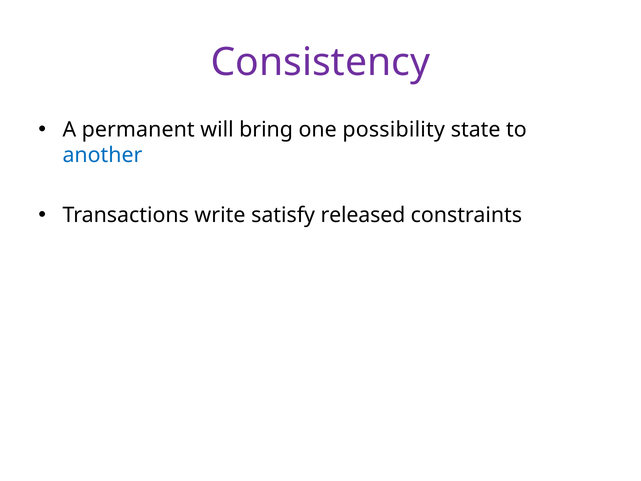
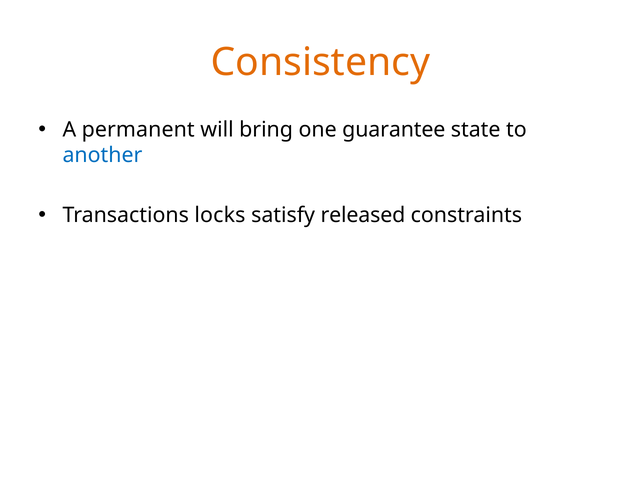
Consistency colour: purple -> orange
possibility: possibility -> guarantee
write: write -> locks
